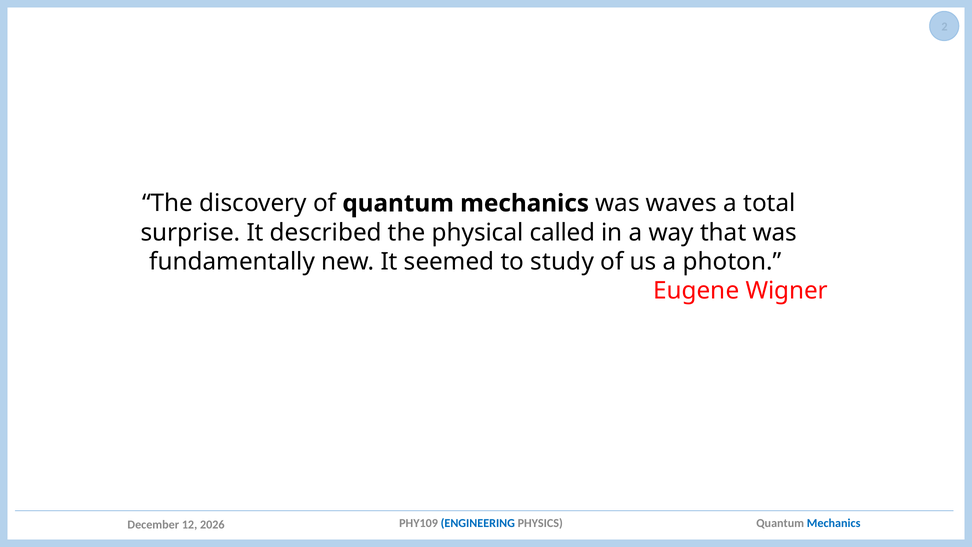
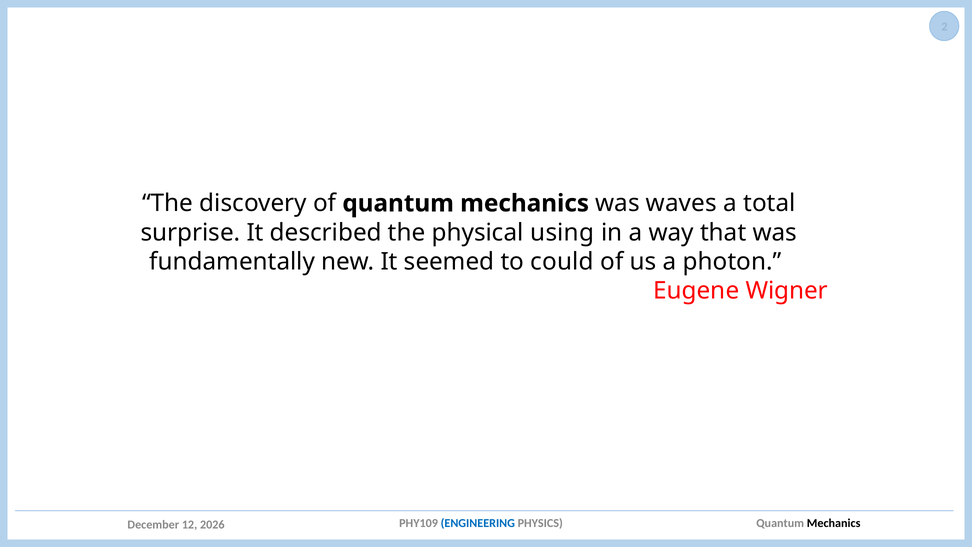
called: called -> using
study: study -> could
Mechanics at (834, 523) colour: blue -> black
